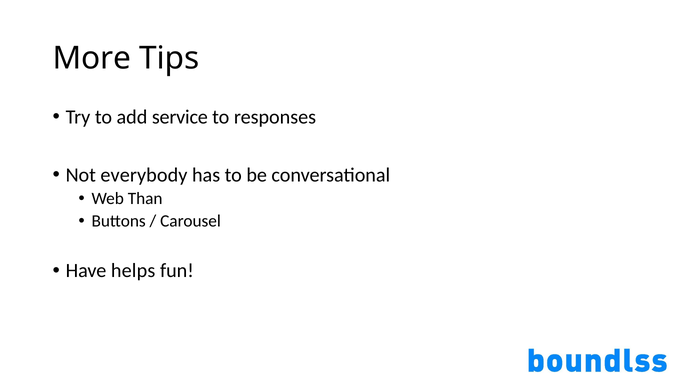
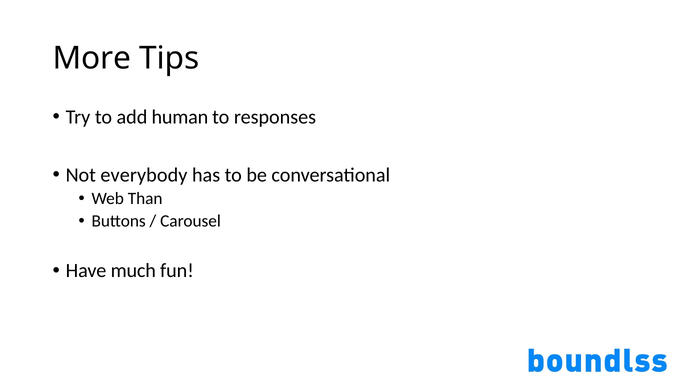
service: service -> human
helps: helps -> much
